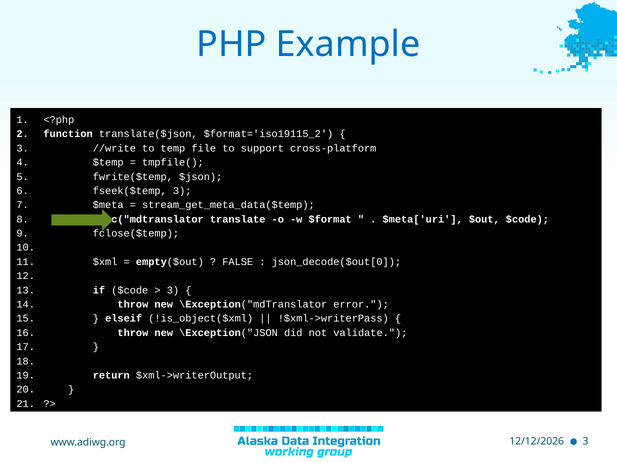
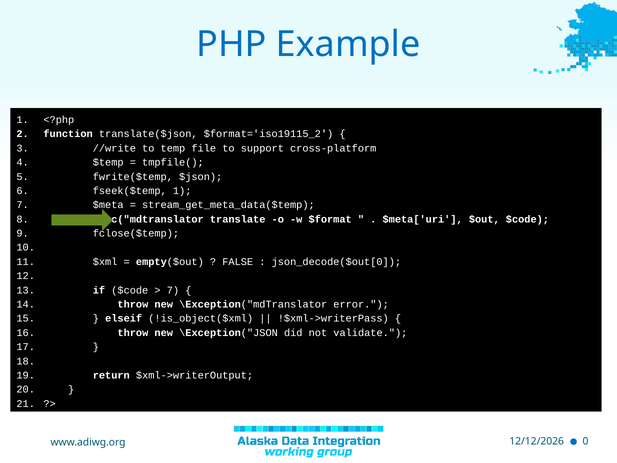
fseek($temp 3: 3 -> 1
3 at (173, 290): 3 -> 7
www.adiwg.org 3: 3 -> 0
